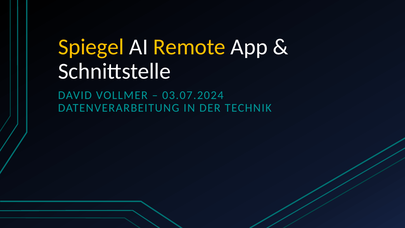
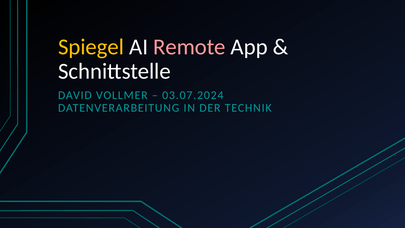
Remote colour: yellow -> pink
